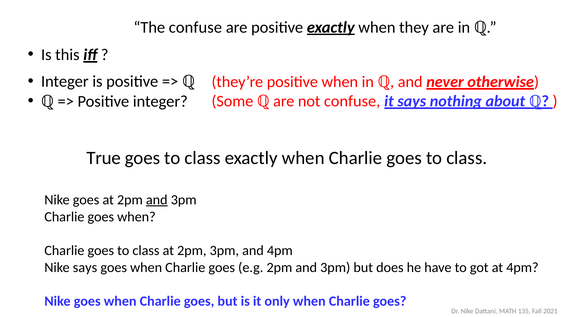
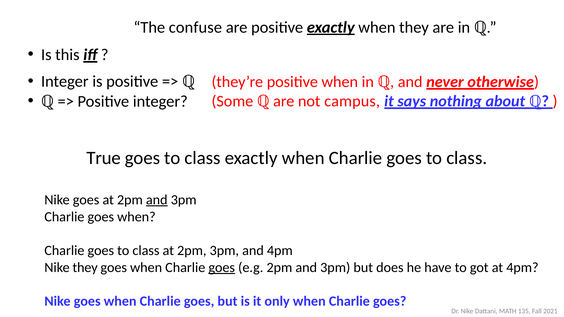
not confuse: confuse -> campus
Nike says: says -> they
goes at (222, 268) underline: none -> present
